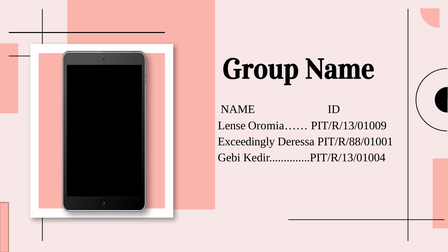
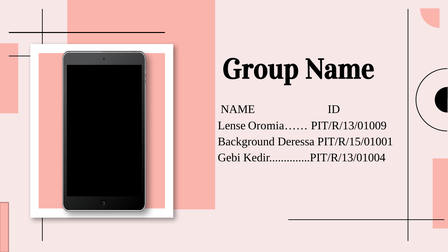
Exceedingly: Exceedingly -> Background
PIT/R/88/01001: PIT/R/88/01001 -> PIT/R/15/01001
